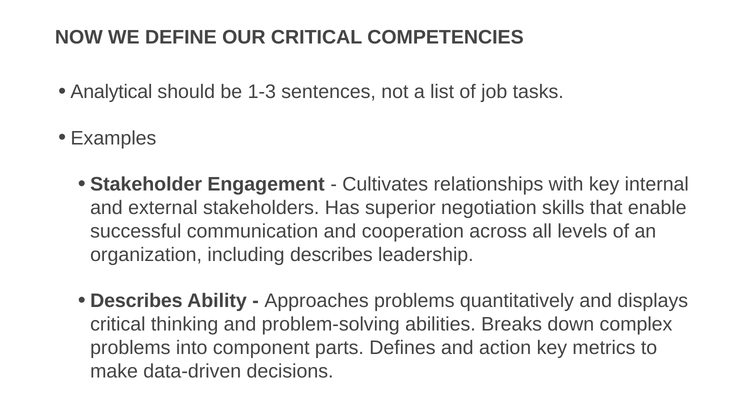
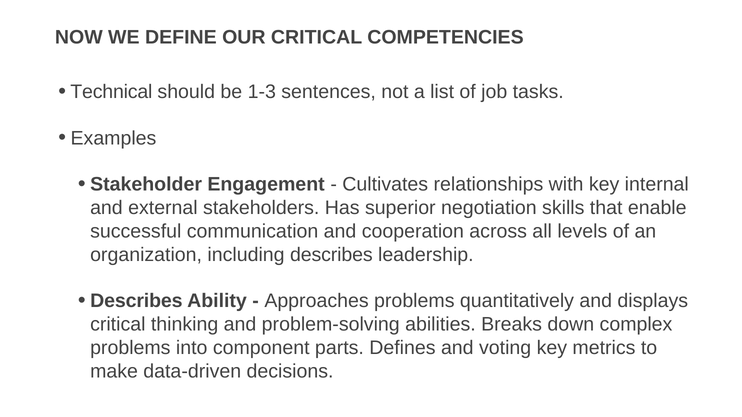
Analytical: Analytical -> Technical
action: action -> voting
